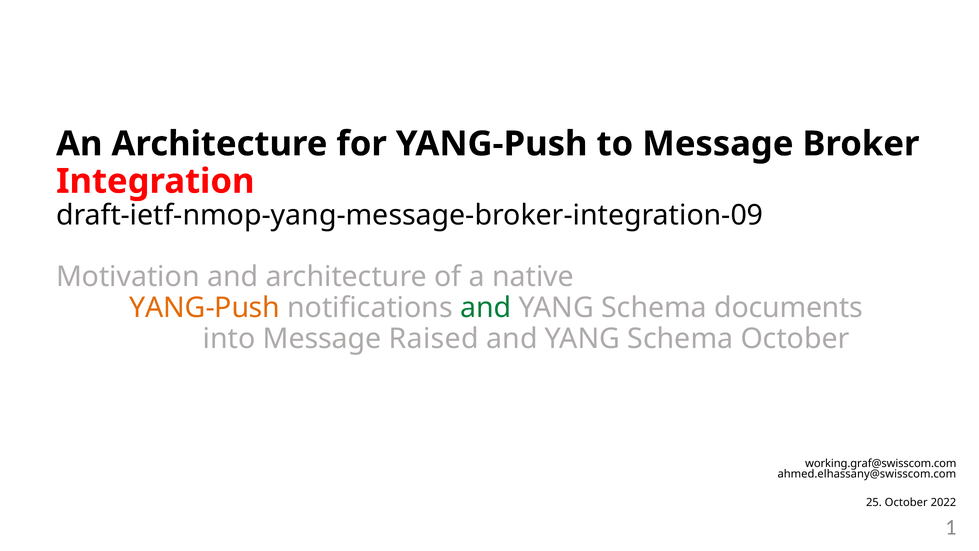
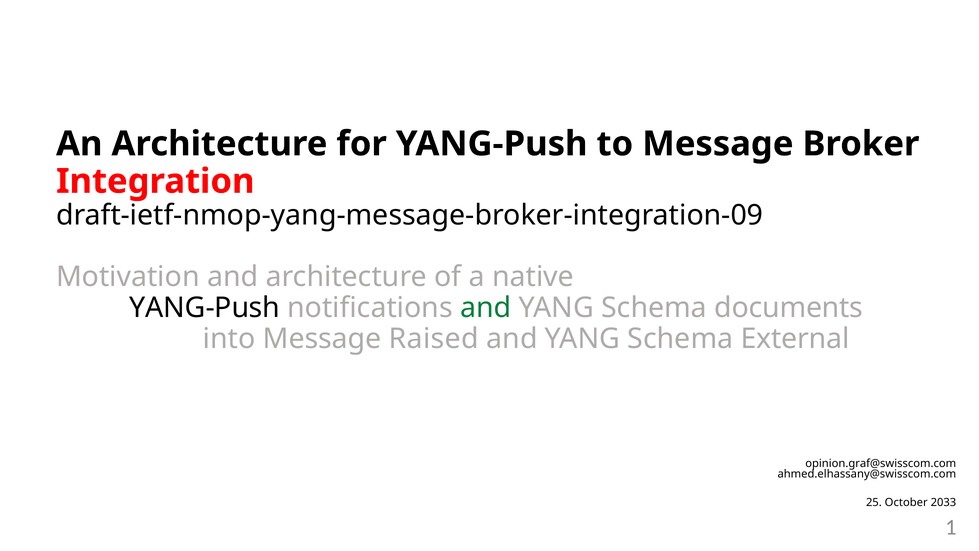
YANG-Push at (205, 308) colour: orange -> black
Schema October: October -> External
working.graf@swisscom.com: working.graf@swisscom.com -> opinion.graf@swisscom.com
2022: 2022 -> 2033
